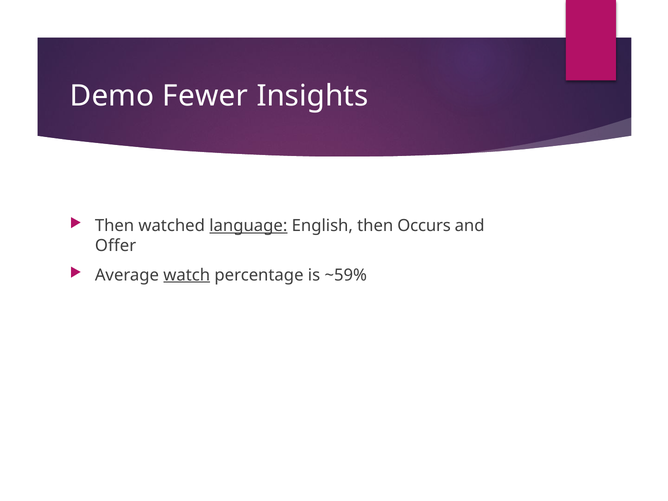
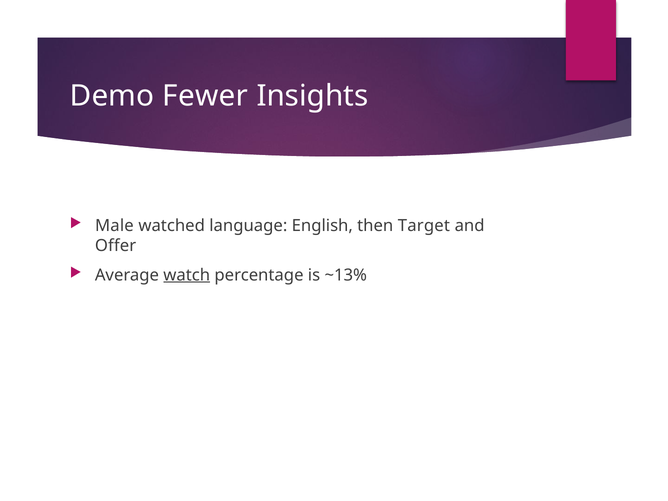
Then at (115, 226): Then -> Male
language underline: present -> none
Occurs: Occurs -> Target
~59%: ~59% -> ~13%
